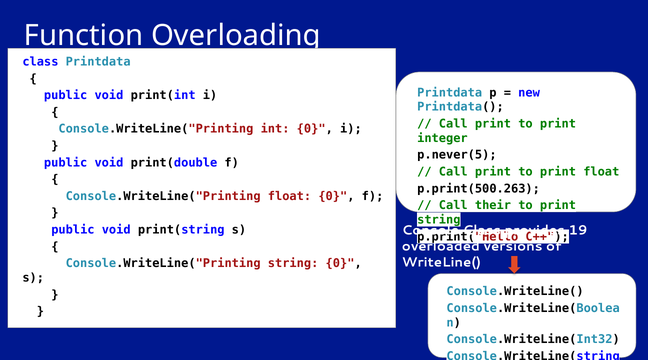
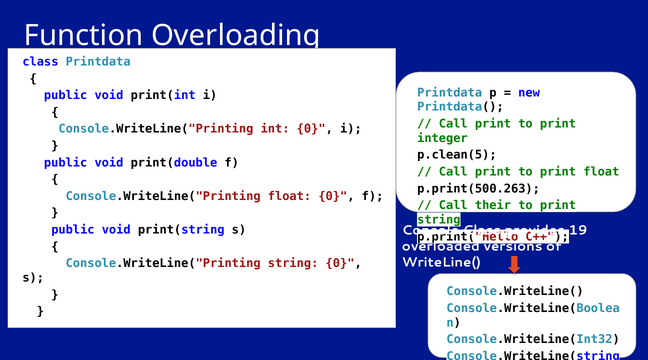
p.never(5: p.never(5 -> p.clean(5
